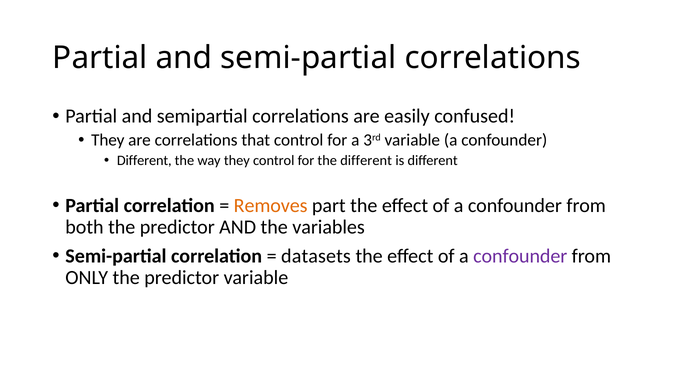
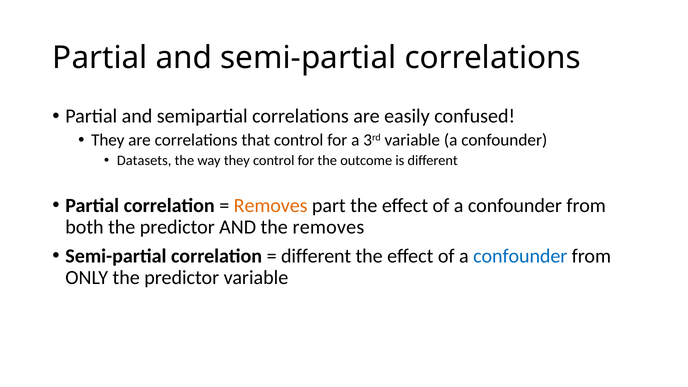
Different at (144, 161): Different -> Datasets
the different: different -> outcome
the variables: variables -> removes
datasets at (316, 256): datasets -> different
confounder at (520, 256) colour: purple -> blue
